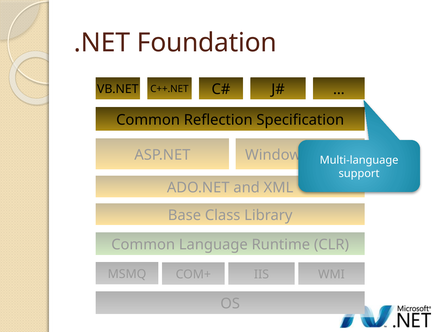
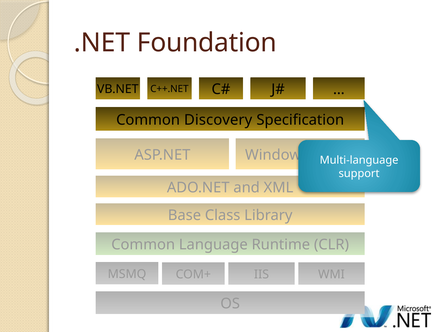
Reflection: Reflection -> Discovery
